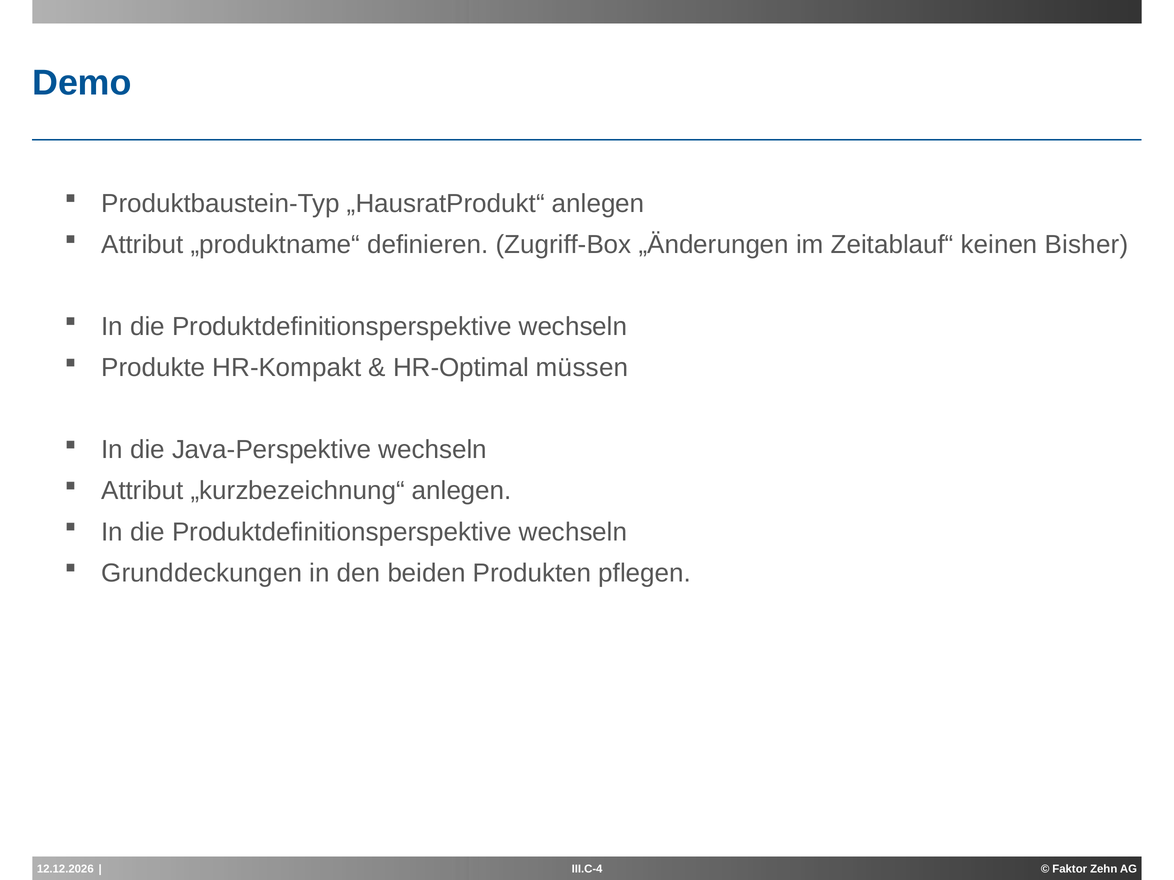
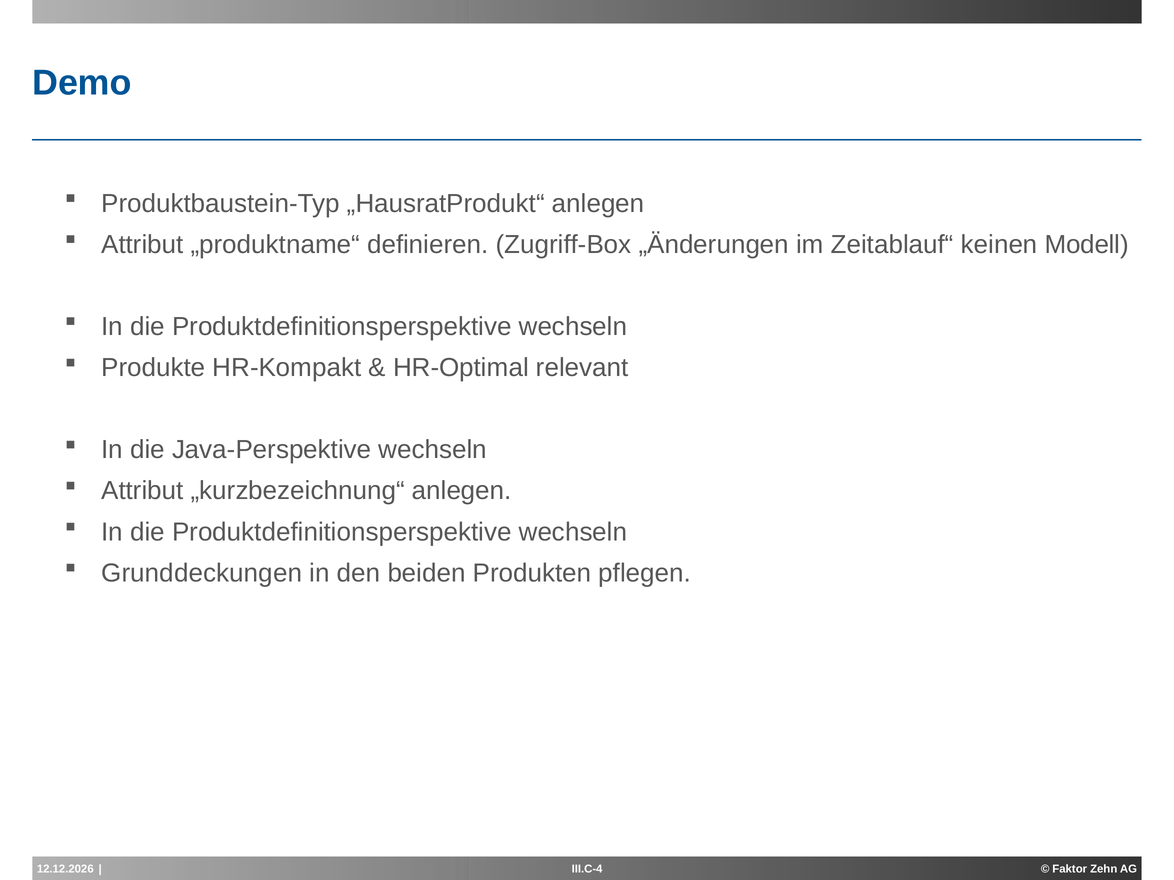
Bisher: Bisher -> Modell
müssen: müssen -> relevant
